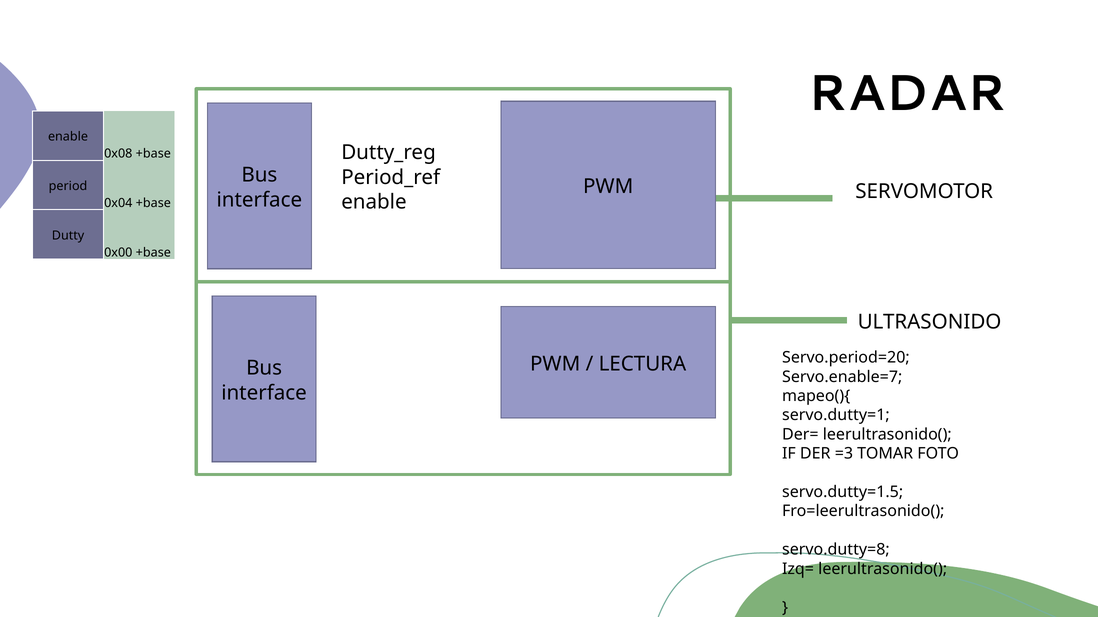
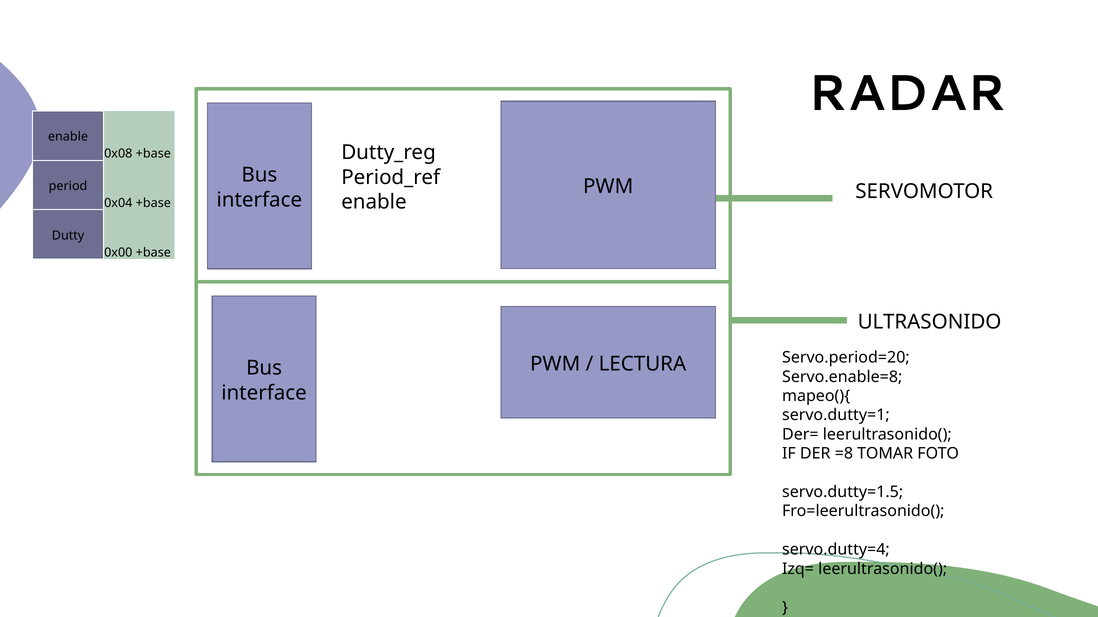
Servo.enable=7: Servo.enable=7 -> Servo.enable=8
=3: =3 -> =8
servo.dutty=8: servo.dutty=8 -> servo.dutty=4
